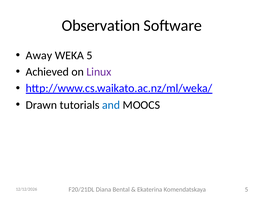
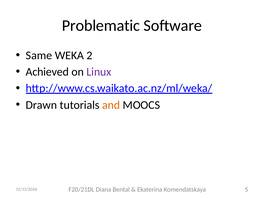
Observation: Observation -> Problematic
Away: Away -> Same
WEKA 5: 5 -> 2
and colour: blue -> orange
